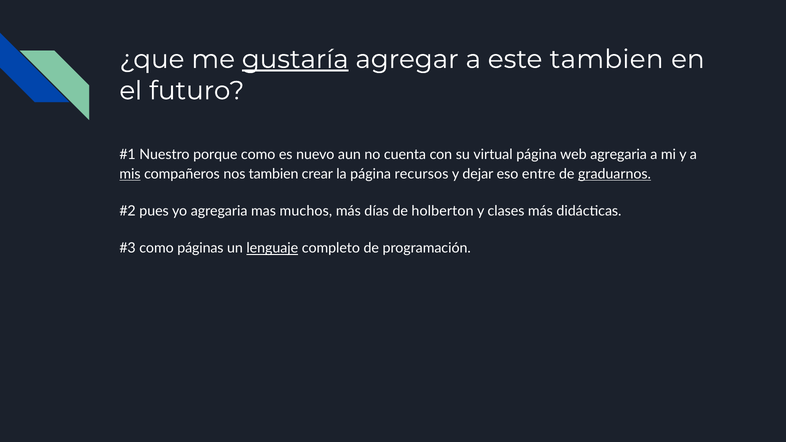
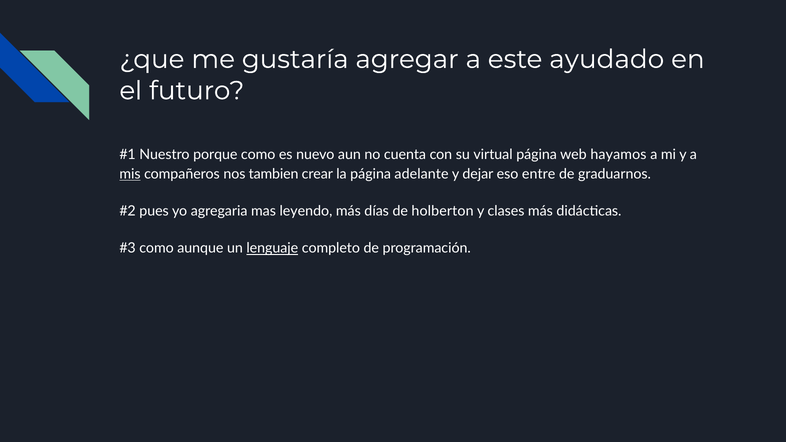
gustaría underline: present -> none
este tambien: tambien -> ayudado
web agregaria: agregaria -> hayamos
recursos: recursos -> adelante
graduarnos underline: present -> none
muchos: muchos -> leyendo
páginas: páginas -> aunque
